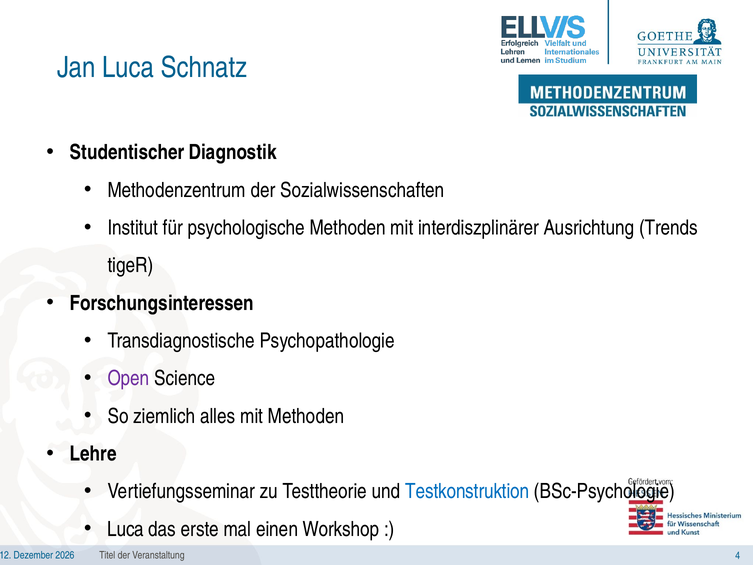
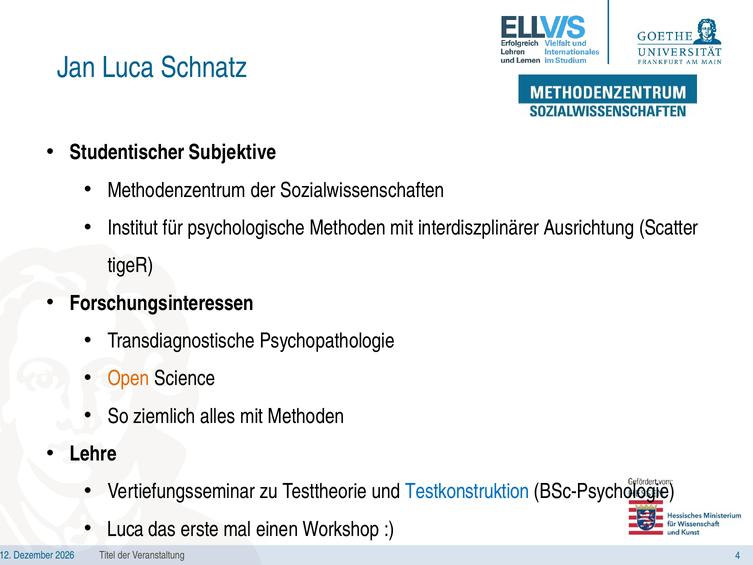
Diagnostik: Diagnostik -> Subjektive
Trends: Trends -> Scatter
Open colour: purple -> orange
